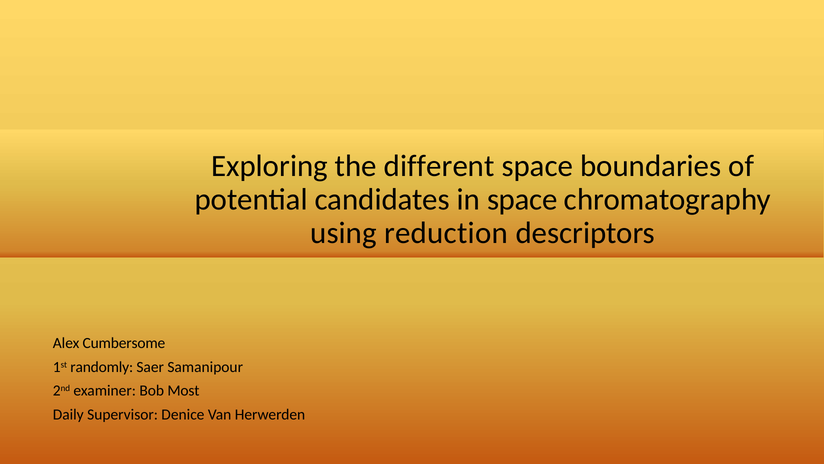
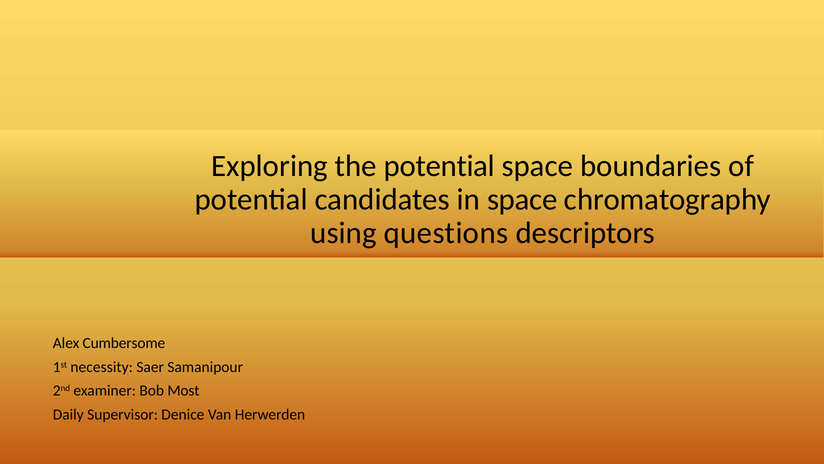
the different: different -> potential
reduction: reduction -> questions
randomly: randomly -> necessity
